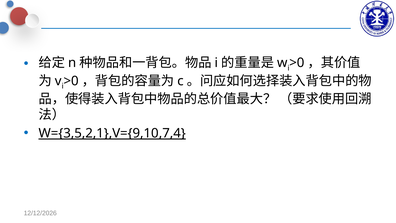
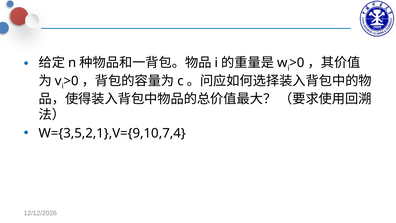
W={3,5,2,1},V={9,10,7,4 underline: present -> none
